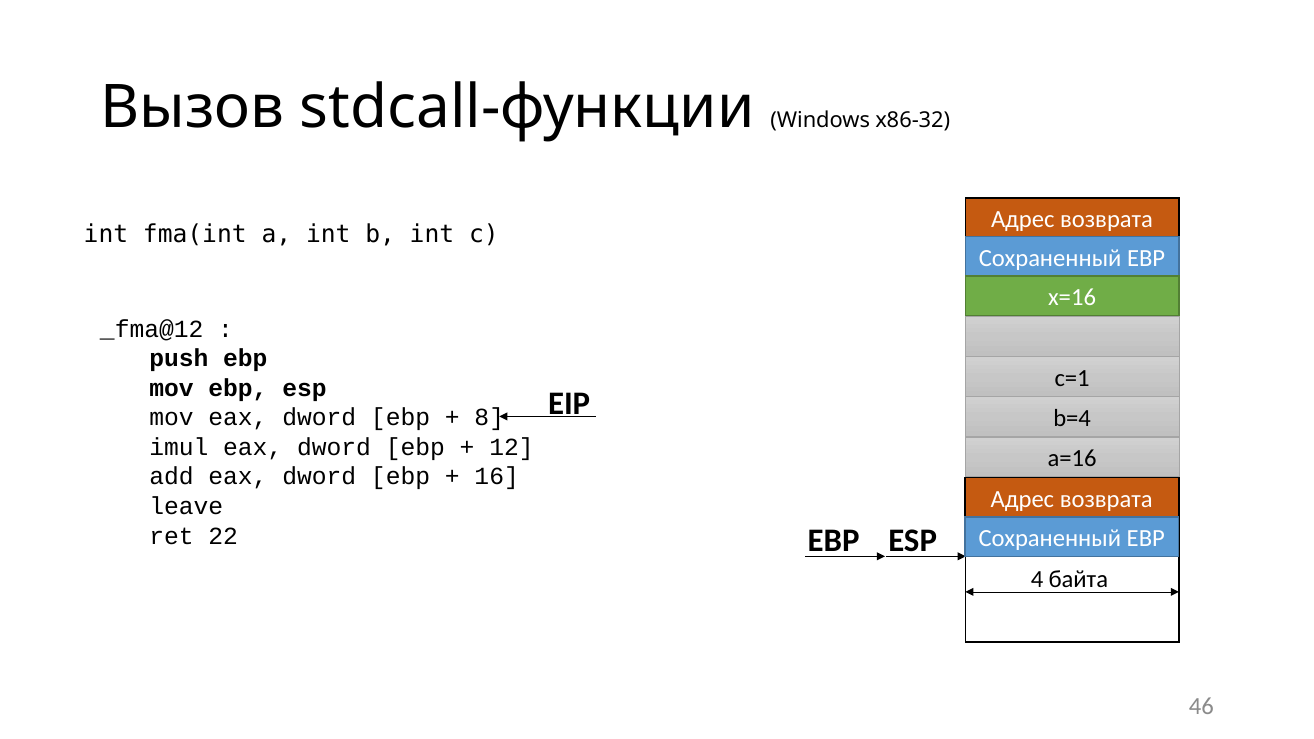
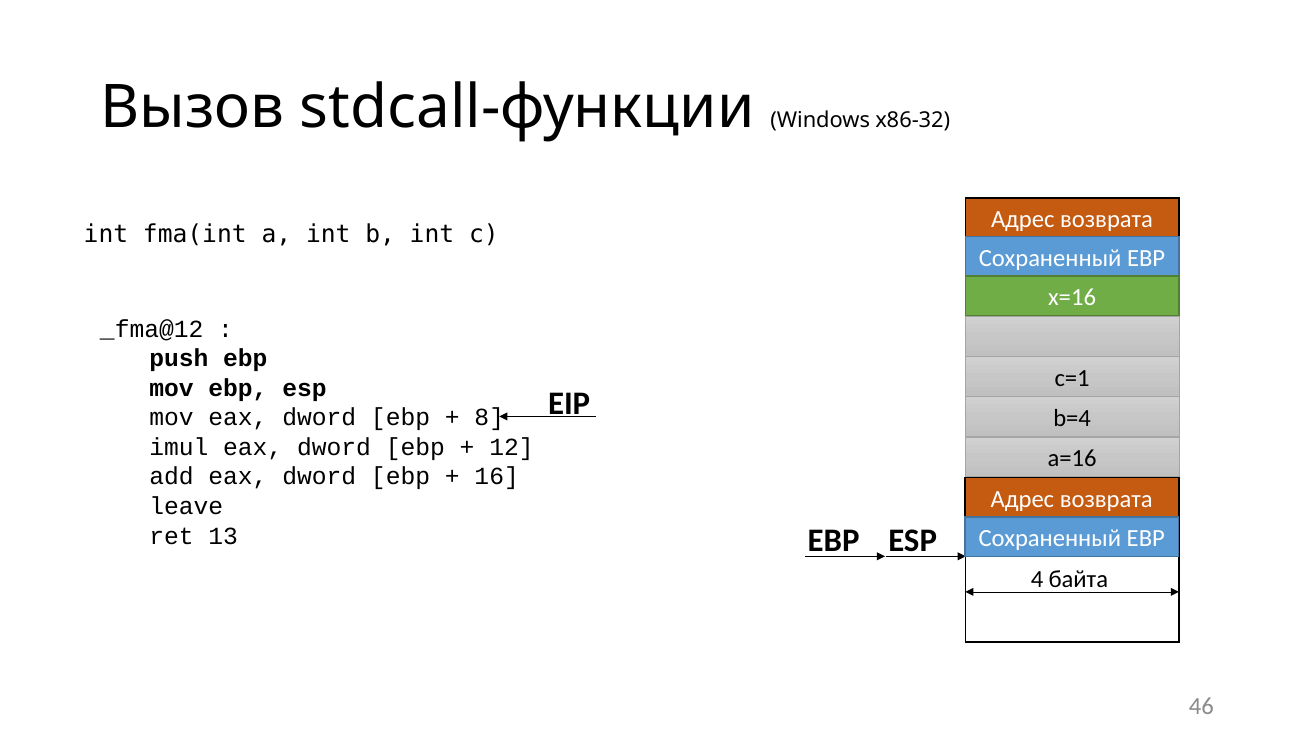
22: 22 -> 13
